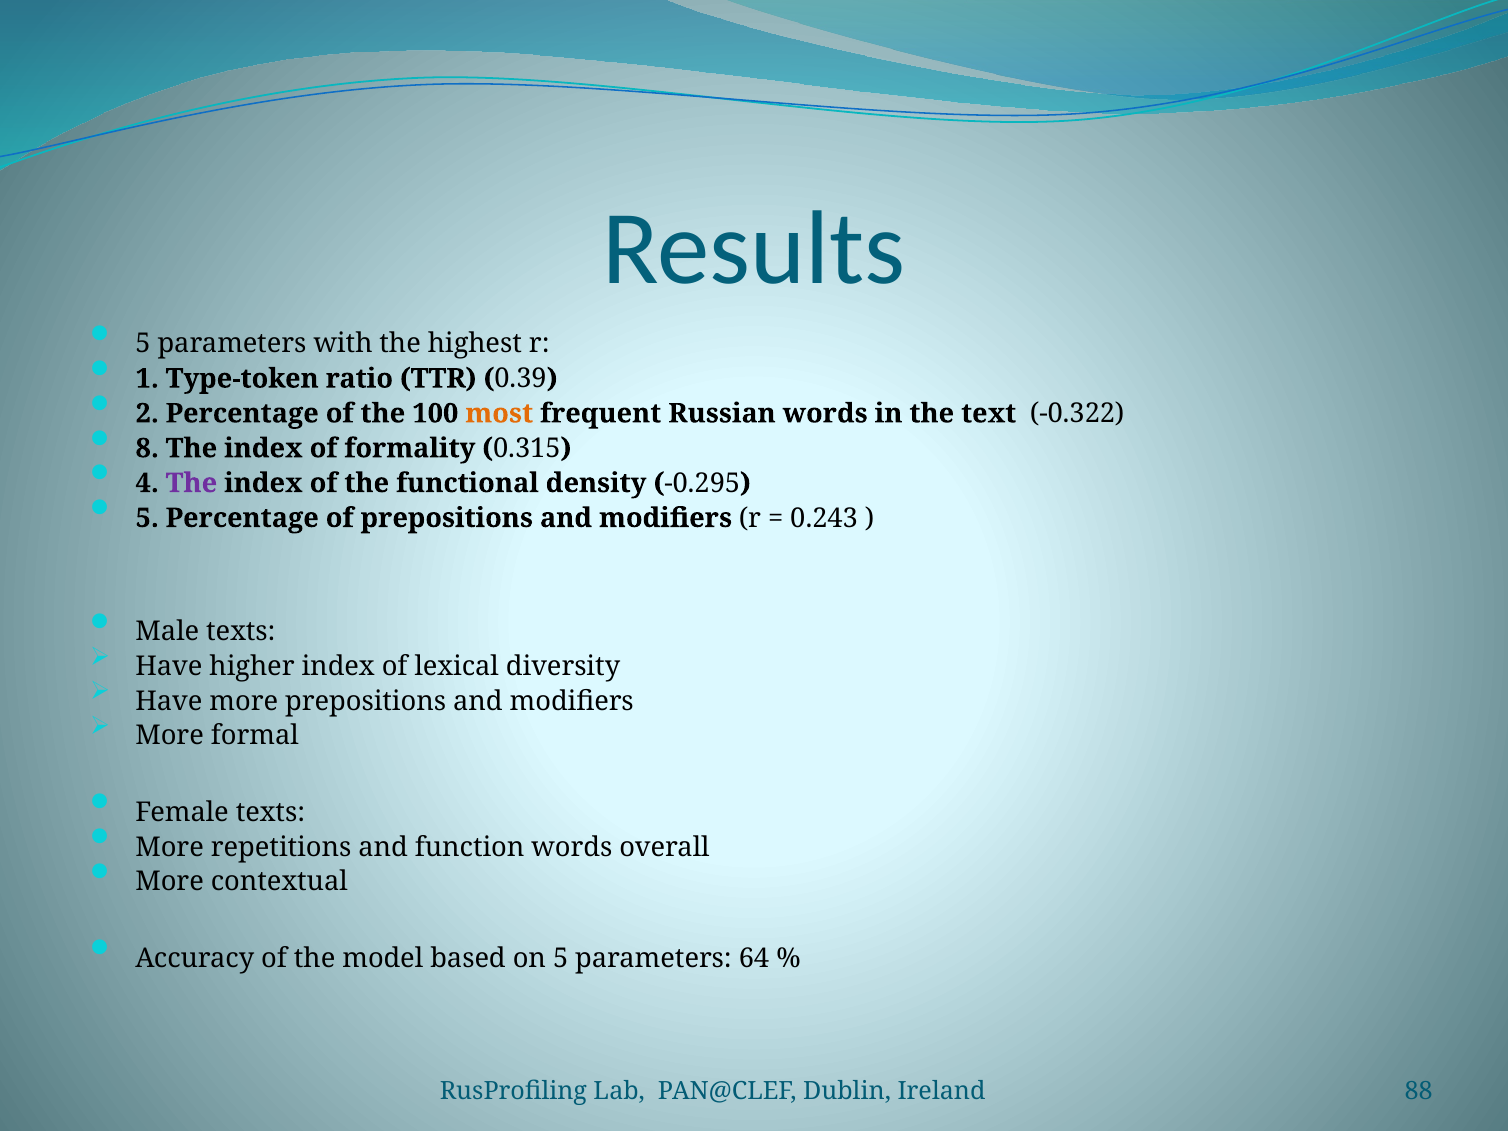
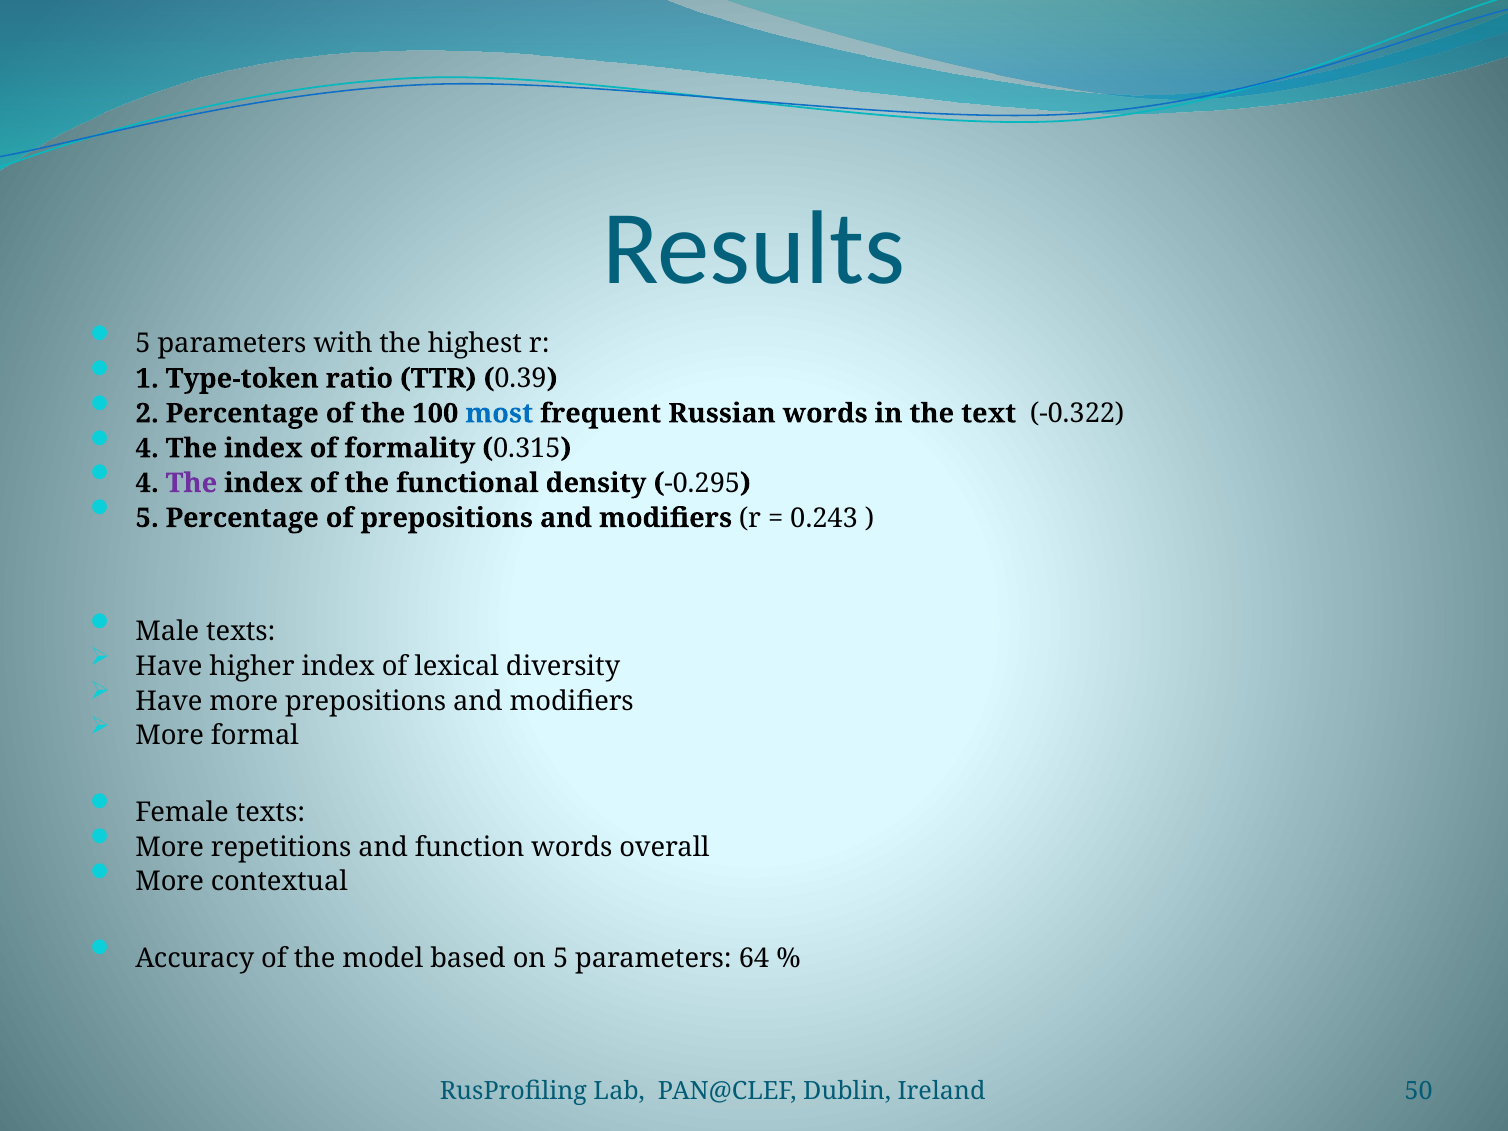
most colour: orange -> blue
8 at (147, 448): 8 -> 4
88: 88 -> 50
